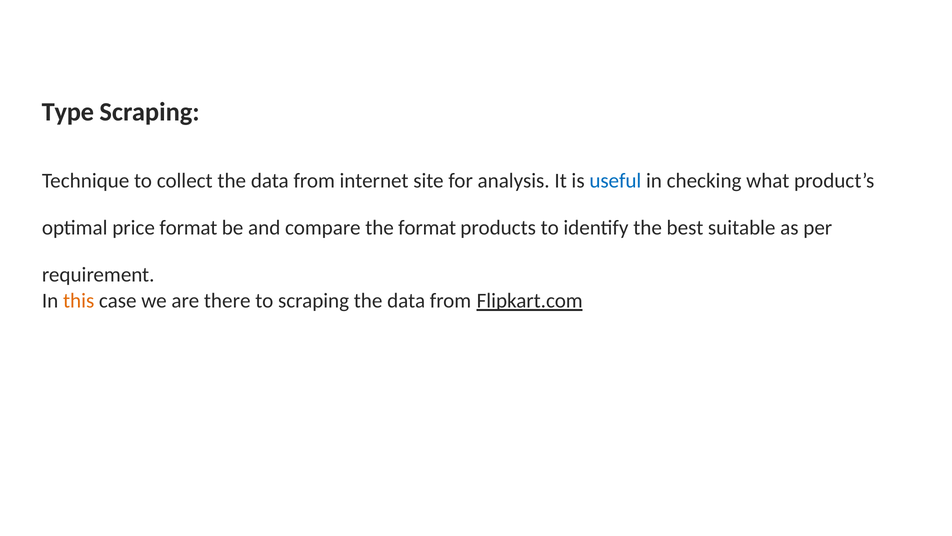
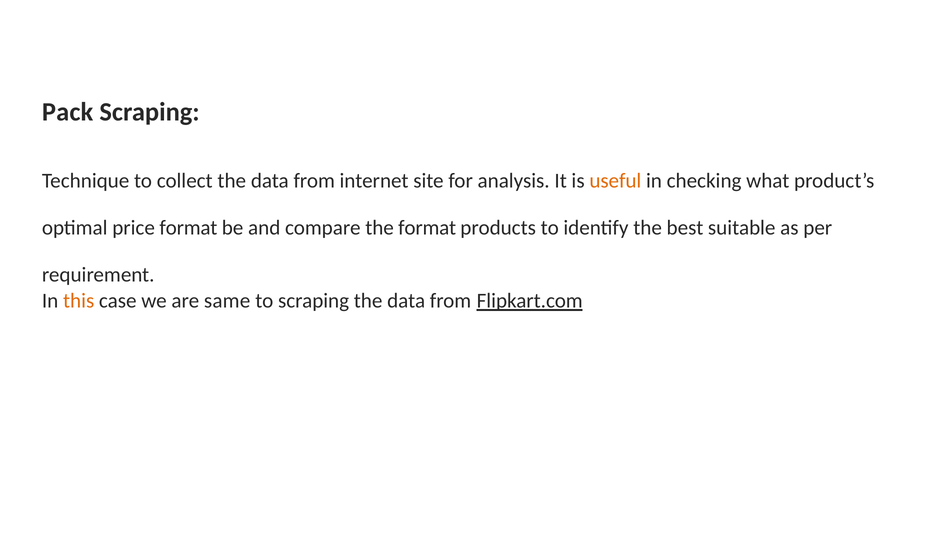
Type: Type -> Pack
useful colour: blue -> orange
there: there -> same
